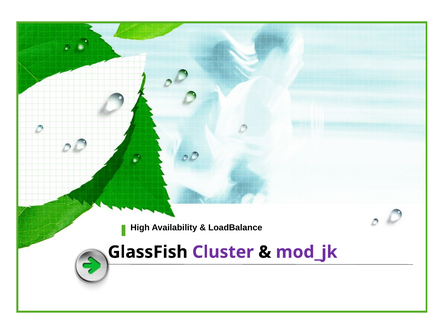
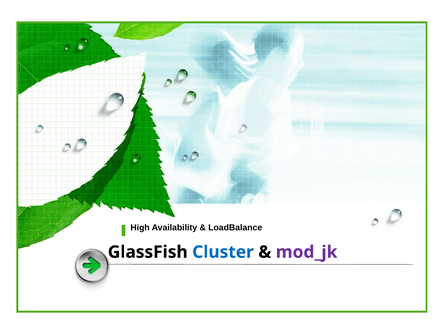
Cluster colour: purple -> blue
